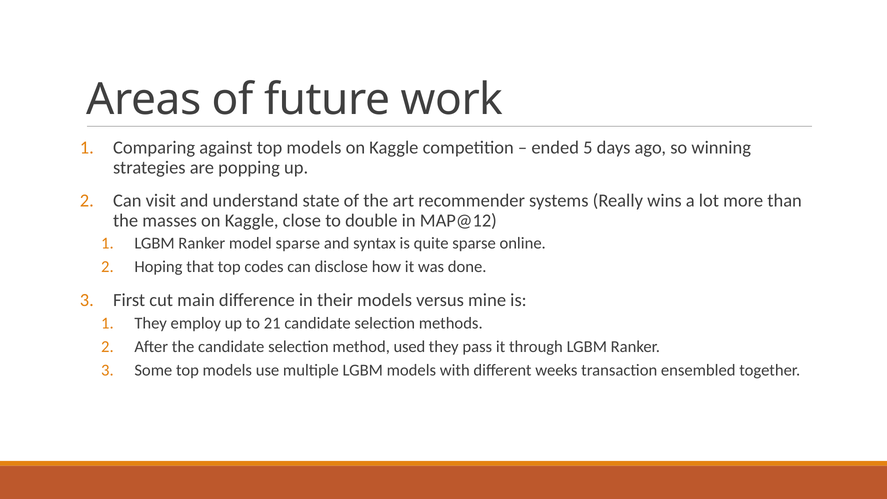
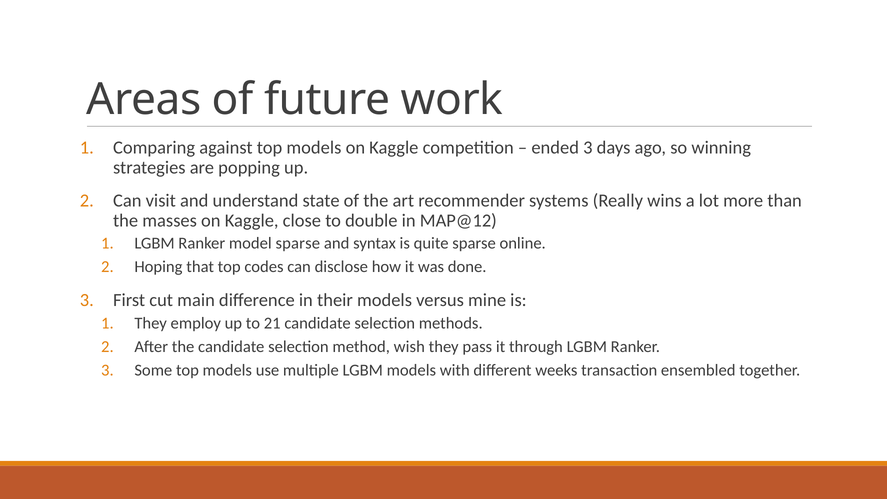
ended 5: 5 -> 3
used: used -> wish
